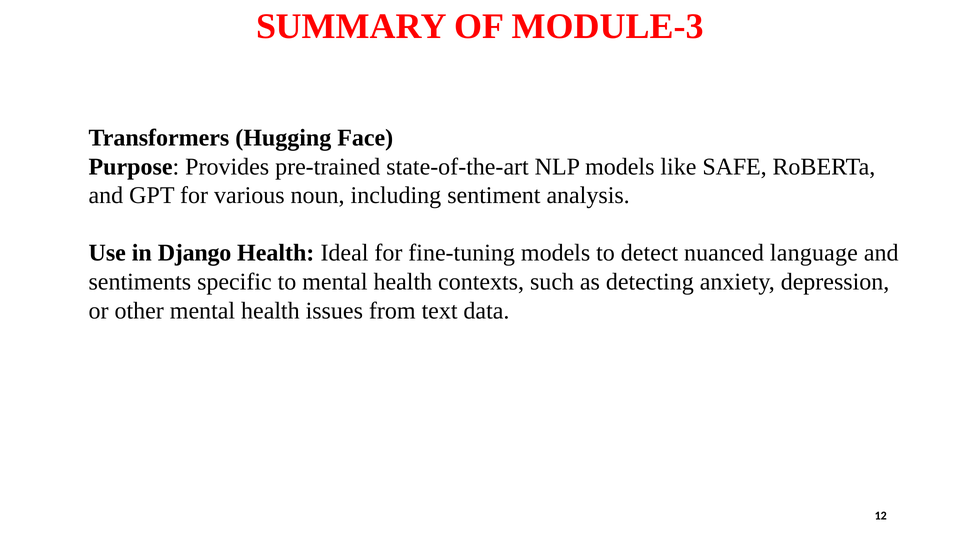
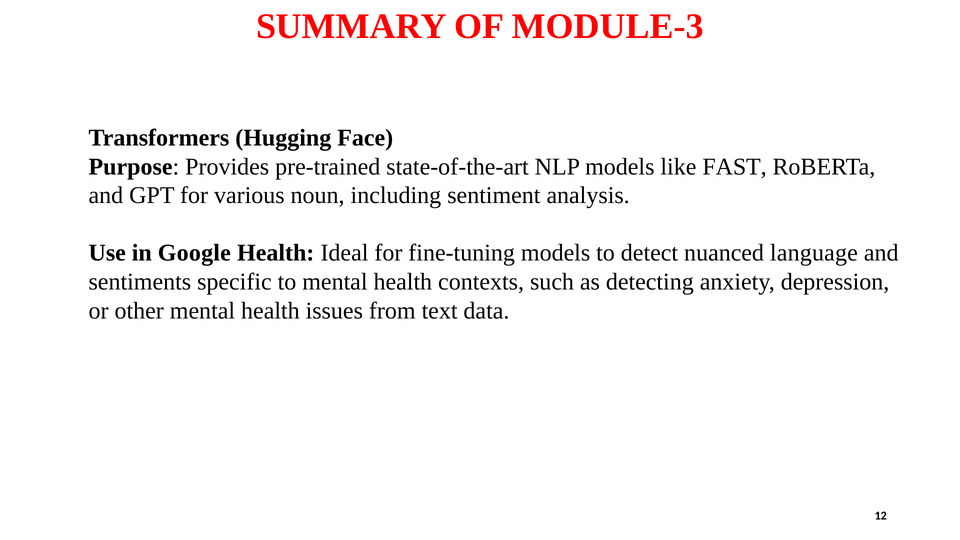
SAFE: SAFE -> FAST
Django: Django -> Google
